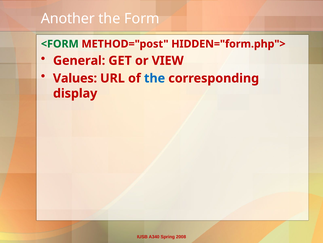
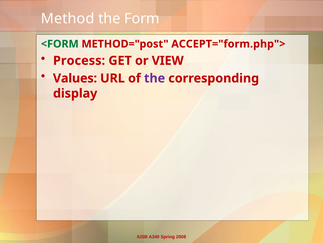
Another: Another -> Method
HIDDEN="form.php">: HIDDEN="form.php"> -> ACCEPT="form.php">
General: General -> Process
the at (155, 78) colour: blue -> purple
